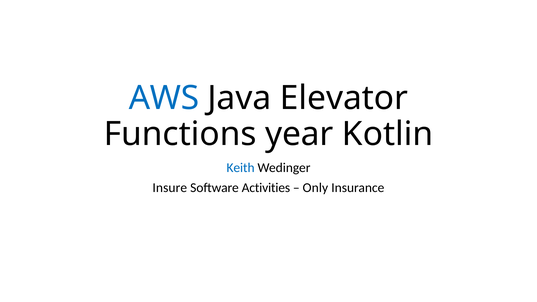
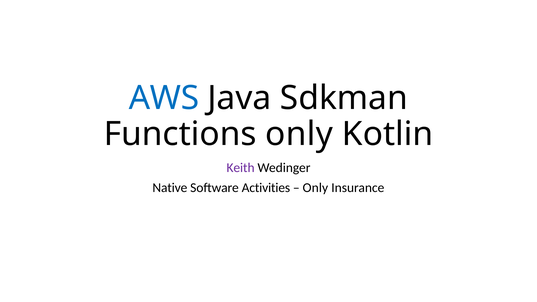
Elevator: Elevator -> Sdkman
Functions year: year -> only
Keith colour: blue -> purple
Insure: Insure -> Native
